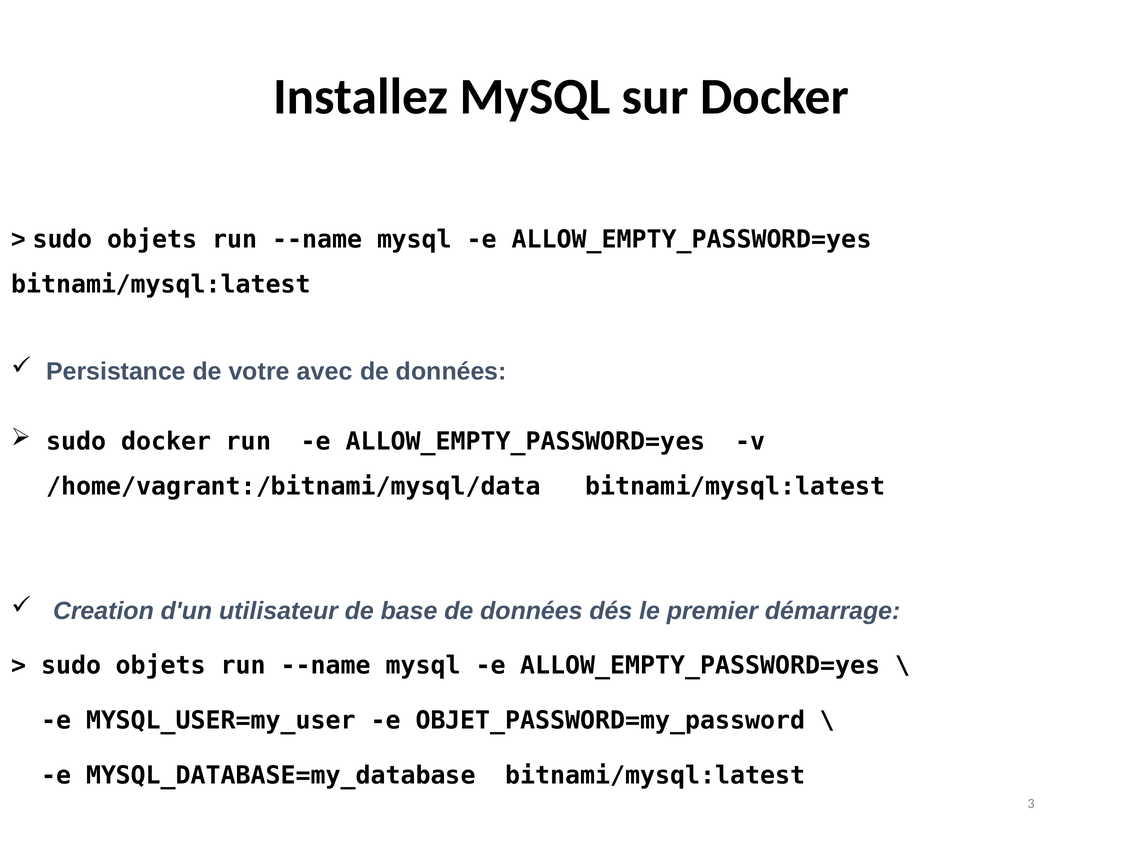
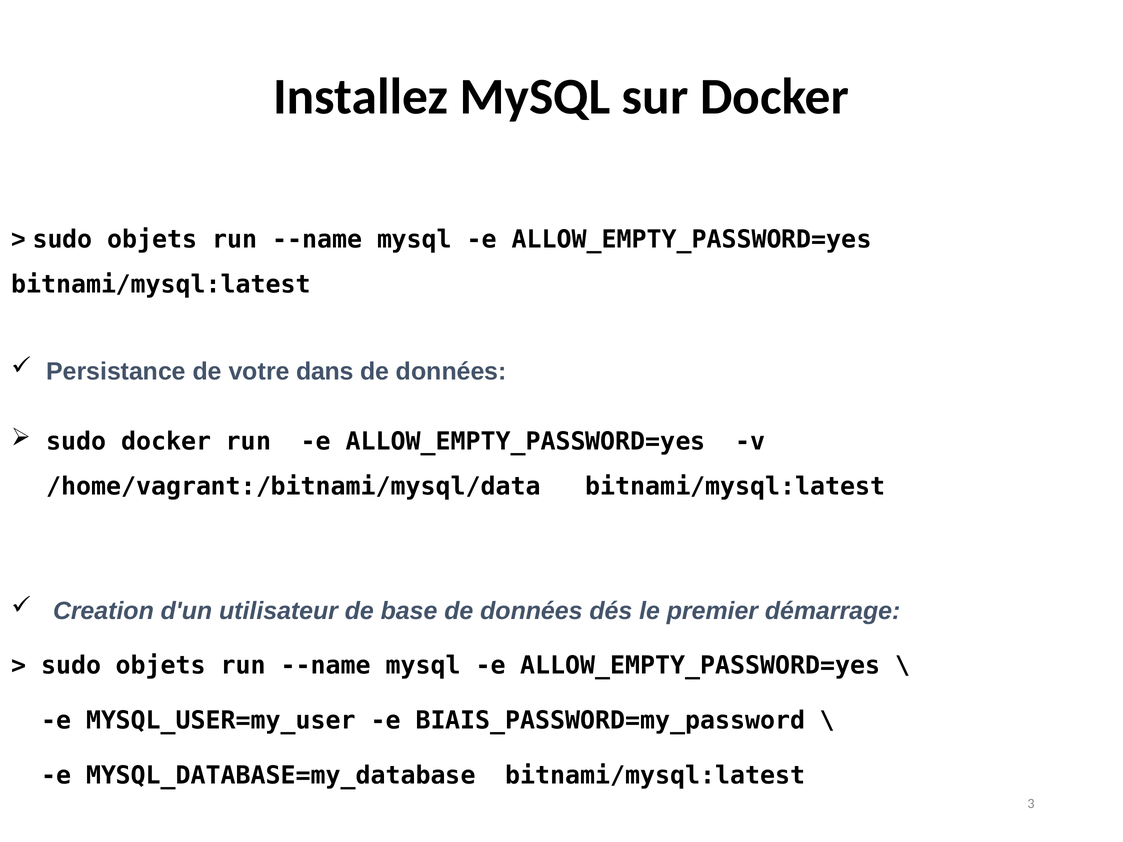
avec: avec -> dans
OBJET_PASSWORD=my_password: OBJET_PASSWORD=my_password -> BIAIS_PASSWORD=my_password
